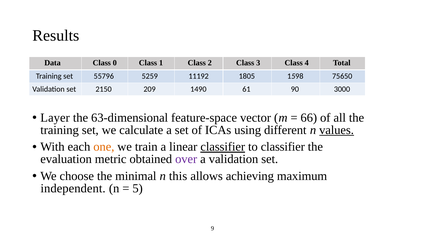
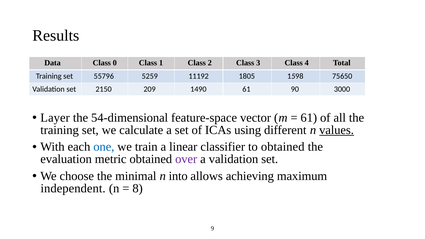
63-dimensional: 63-dimensional -> 54-dimensional
66 at (309, 118): 66 -> 61
one colour: orange -> blue
classifier at (223, 147) underline: present -> none
to classifier: classifier -> obtained
this: this -> into
5: 5 -> 8
